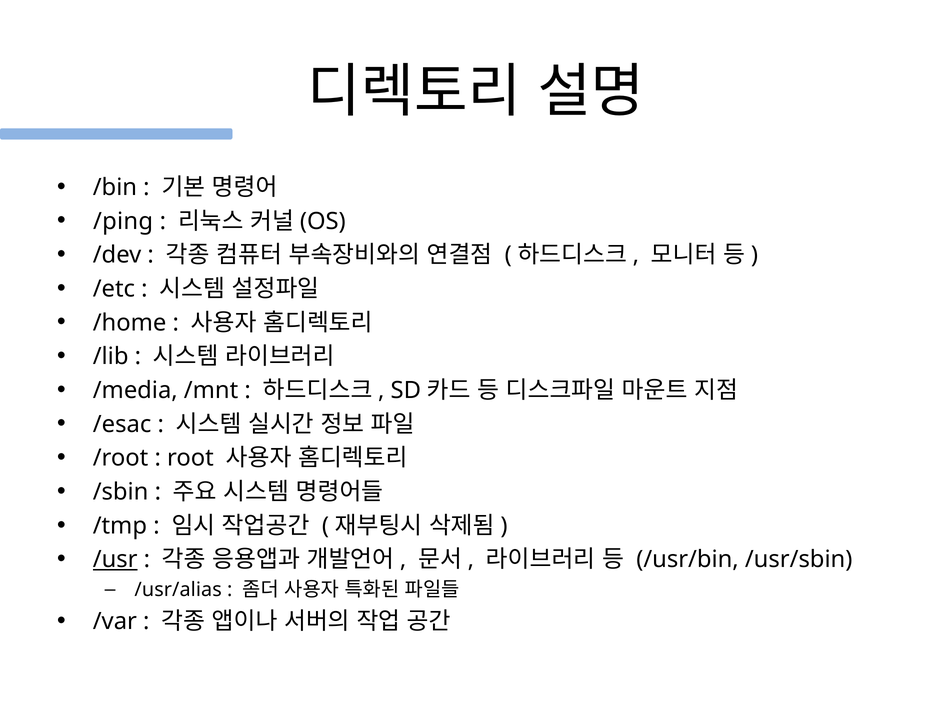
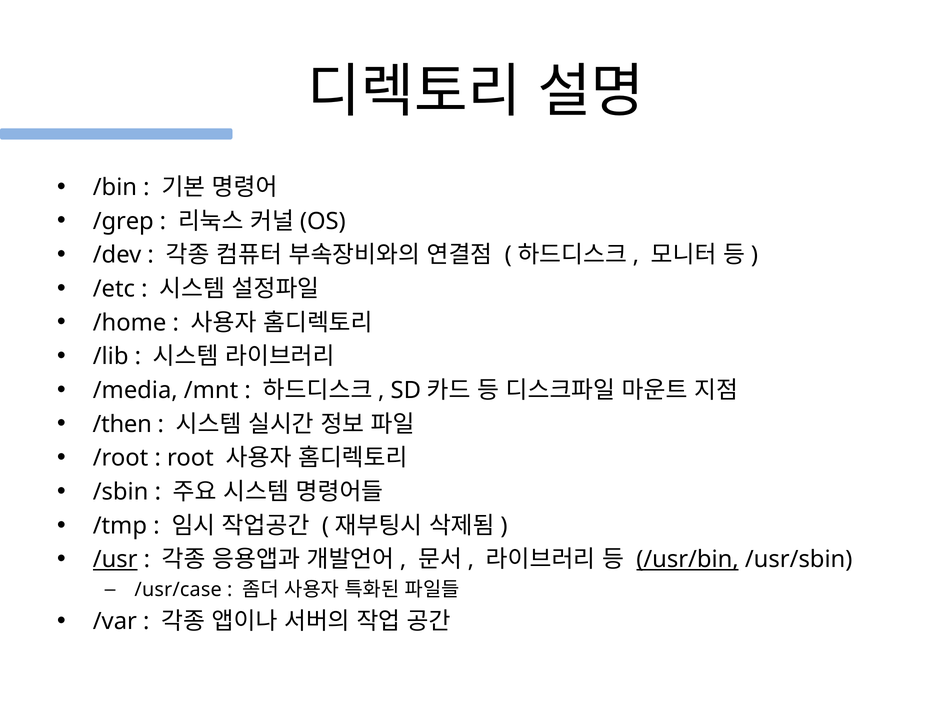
/ping: /ping -> /grep
/esac: /esac -> /then
/usr/bin underline: none -> present
/usr/alias: /usr/alias -> /usr/case
